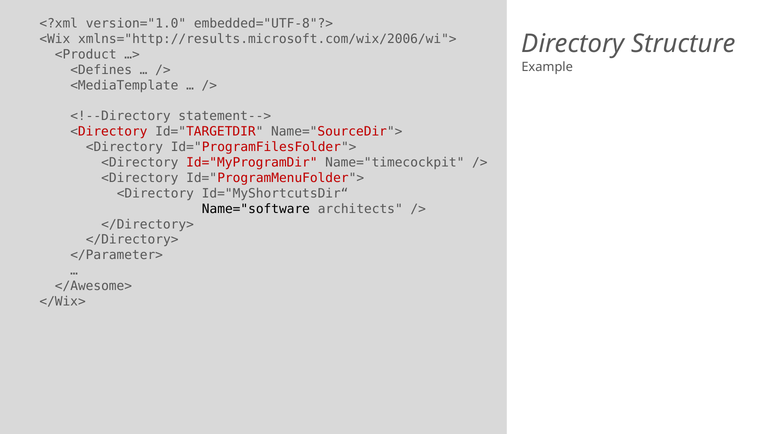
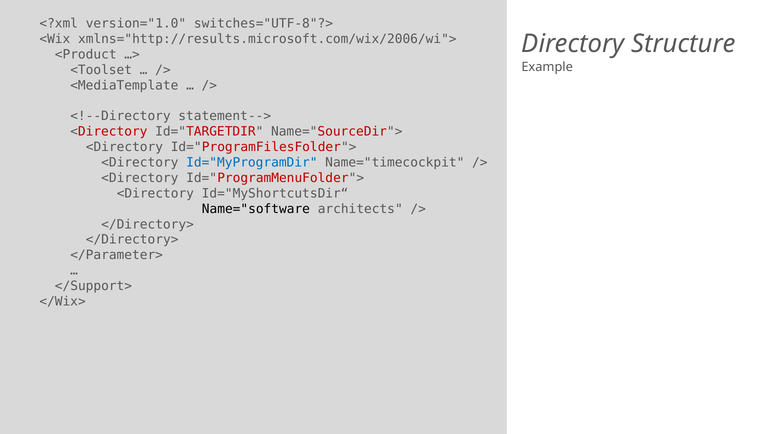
embedded="UTF-8"?>: embedded="UTF-8"?> -> switches="UTF-8"?>
<Defines: <Defines -> <Toolset
Id="MyProgramDir colour: red -> blue
</Awesome>: </Awesome> -> </Support>
